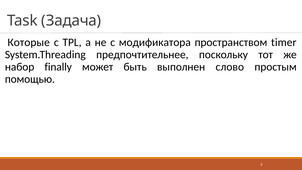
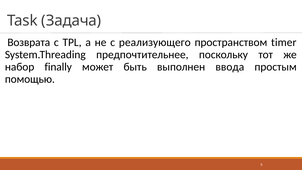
Которые: Которые -> Возврата
модификатора: модификатора -> реализующего
слово: слово -> ввода
